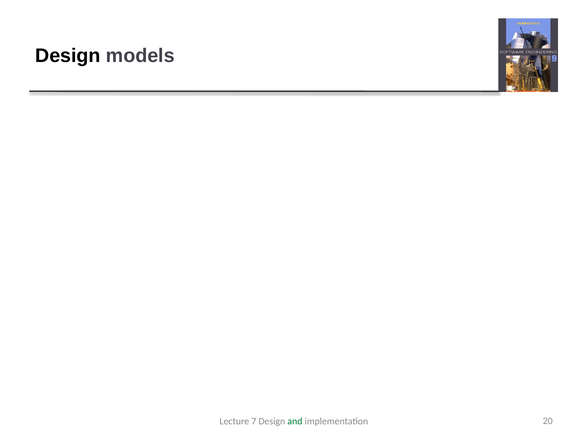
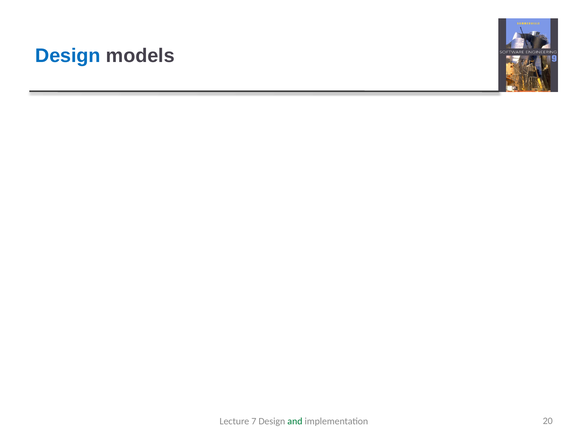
Design at (68, 56) colour: black -> blue
